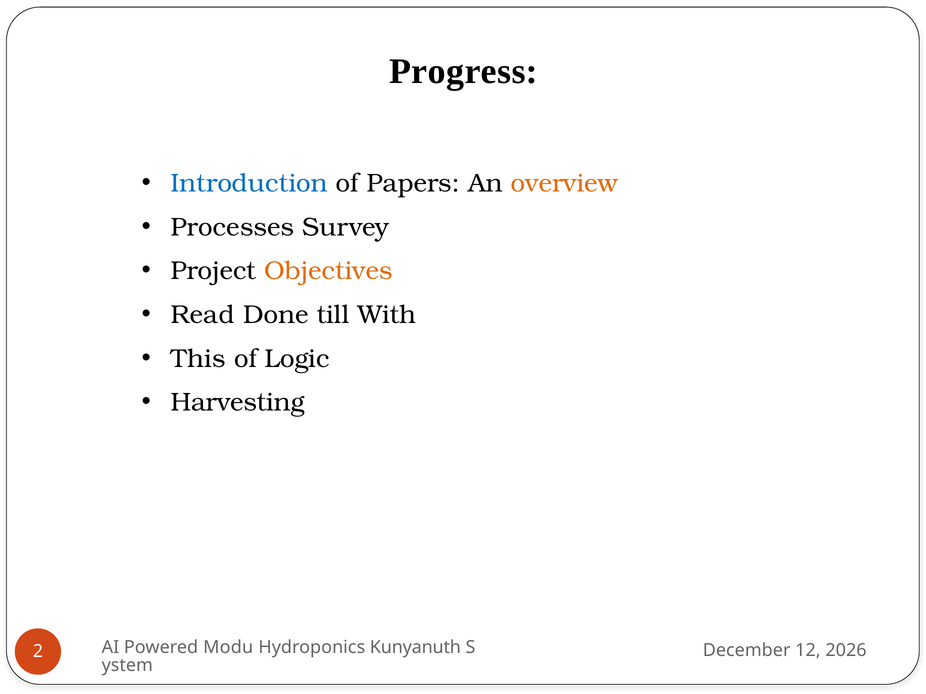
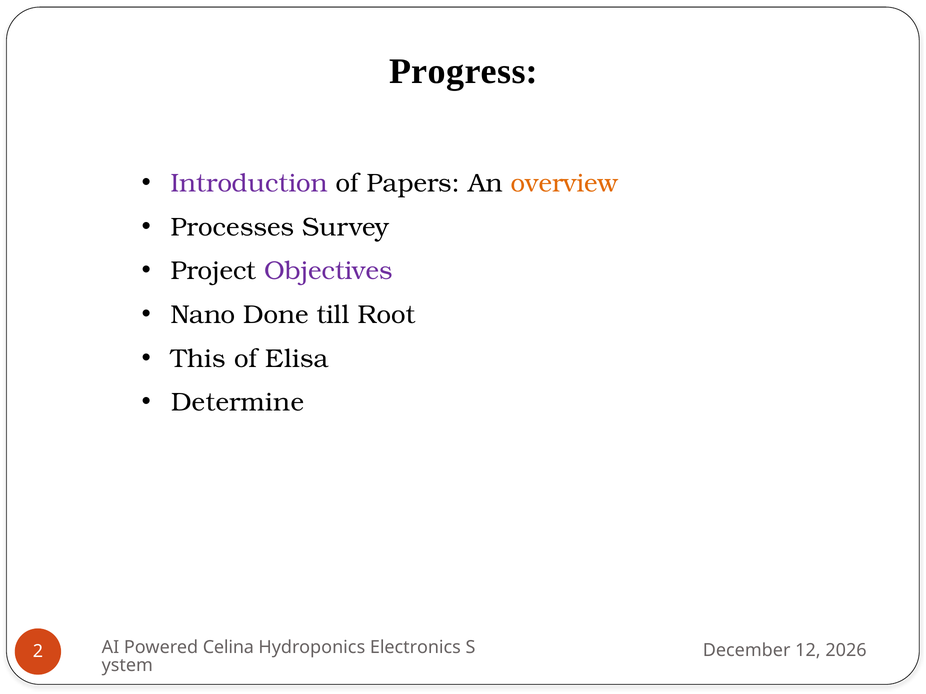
Introduction colour: blue -> purple
Objectives colour: orange -> purple
Read: Read -> Nano
With: With -> Root
Logic: Logic -> Elisa
Harvesting: Harvesting -> Determine
Modu: Modu -> Celina
Kunyanuth: Kunyanuth -> Electronics
